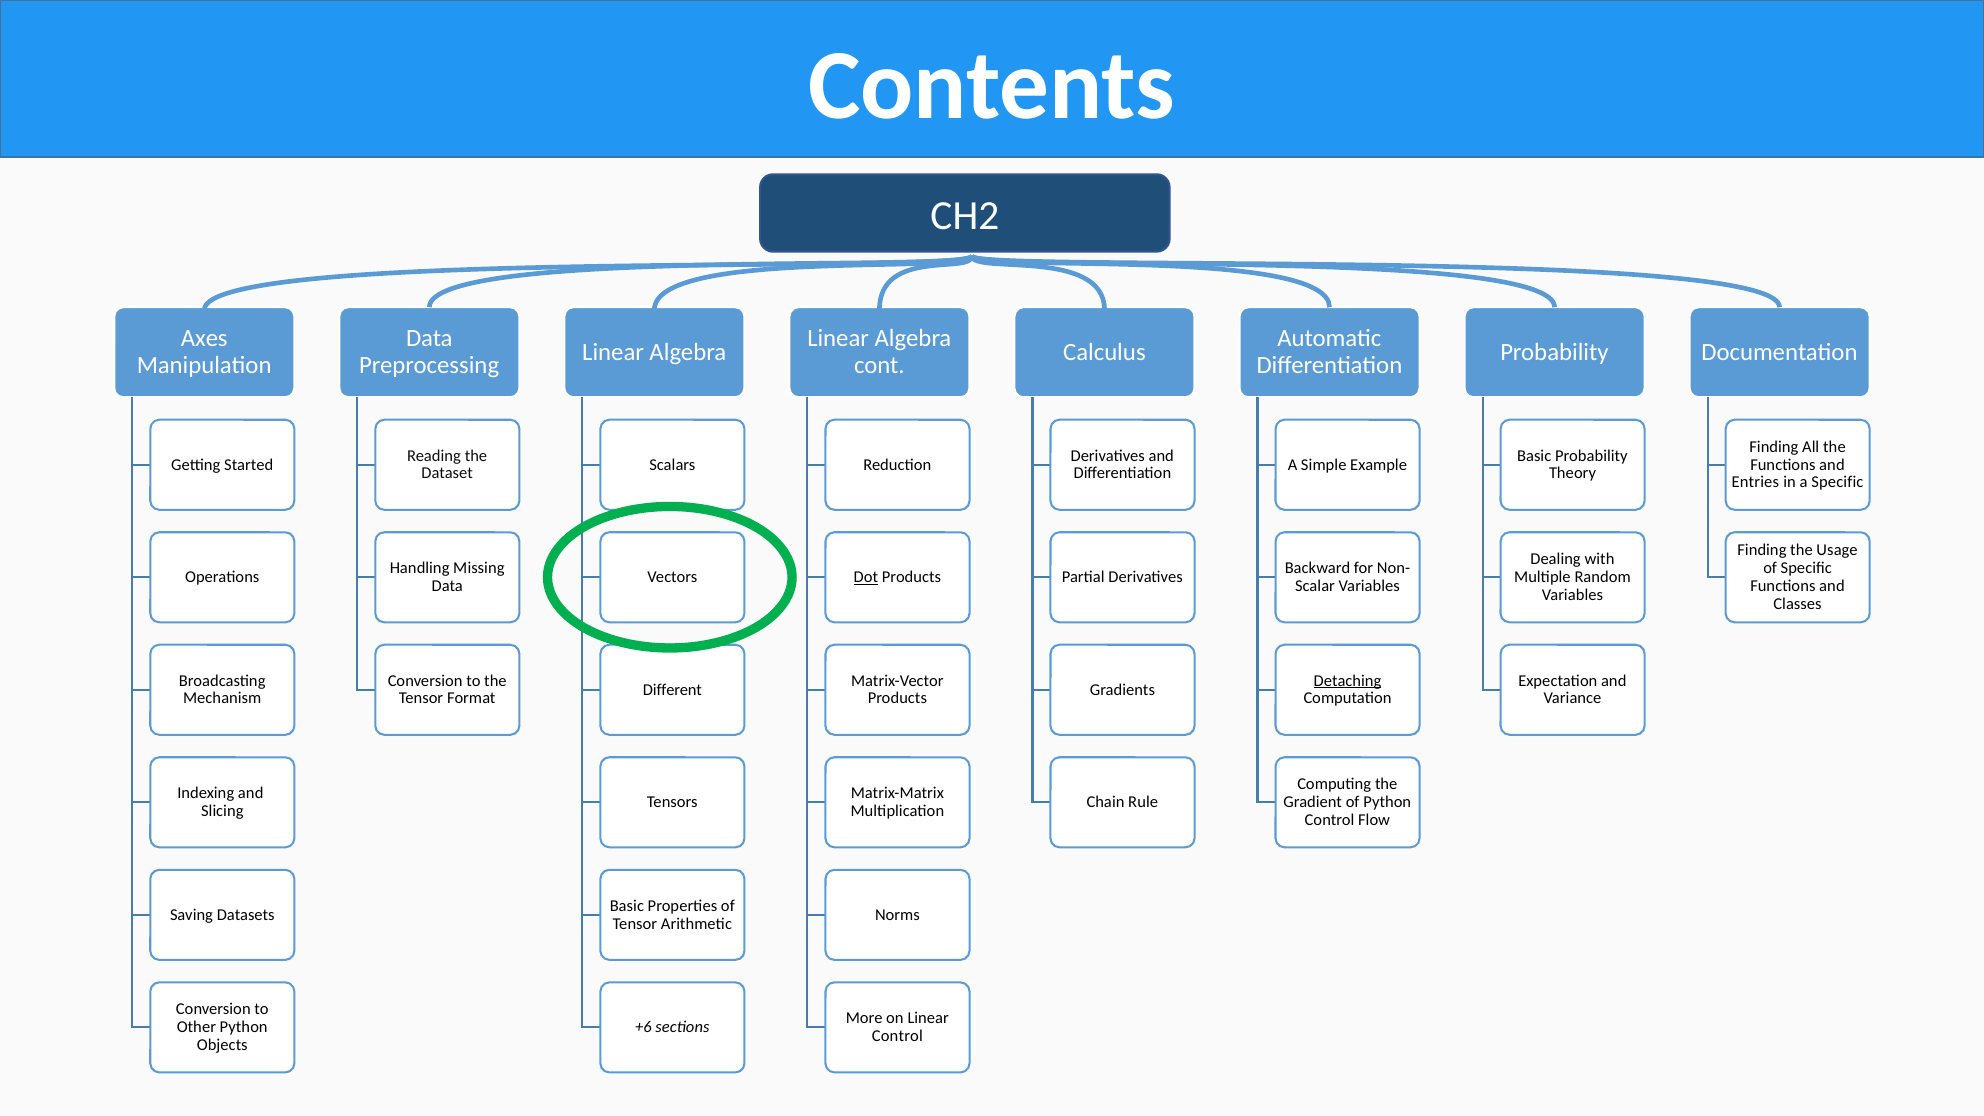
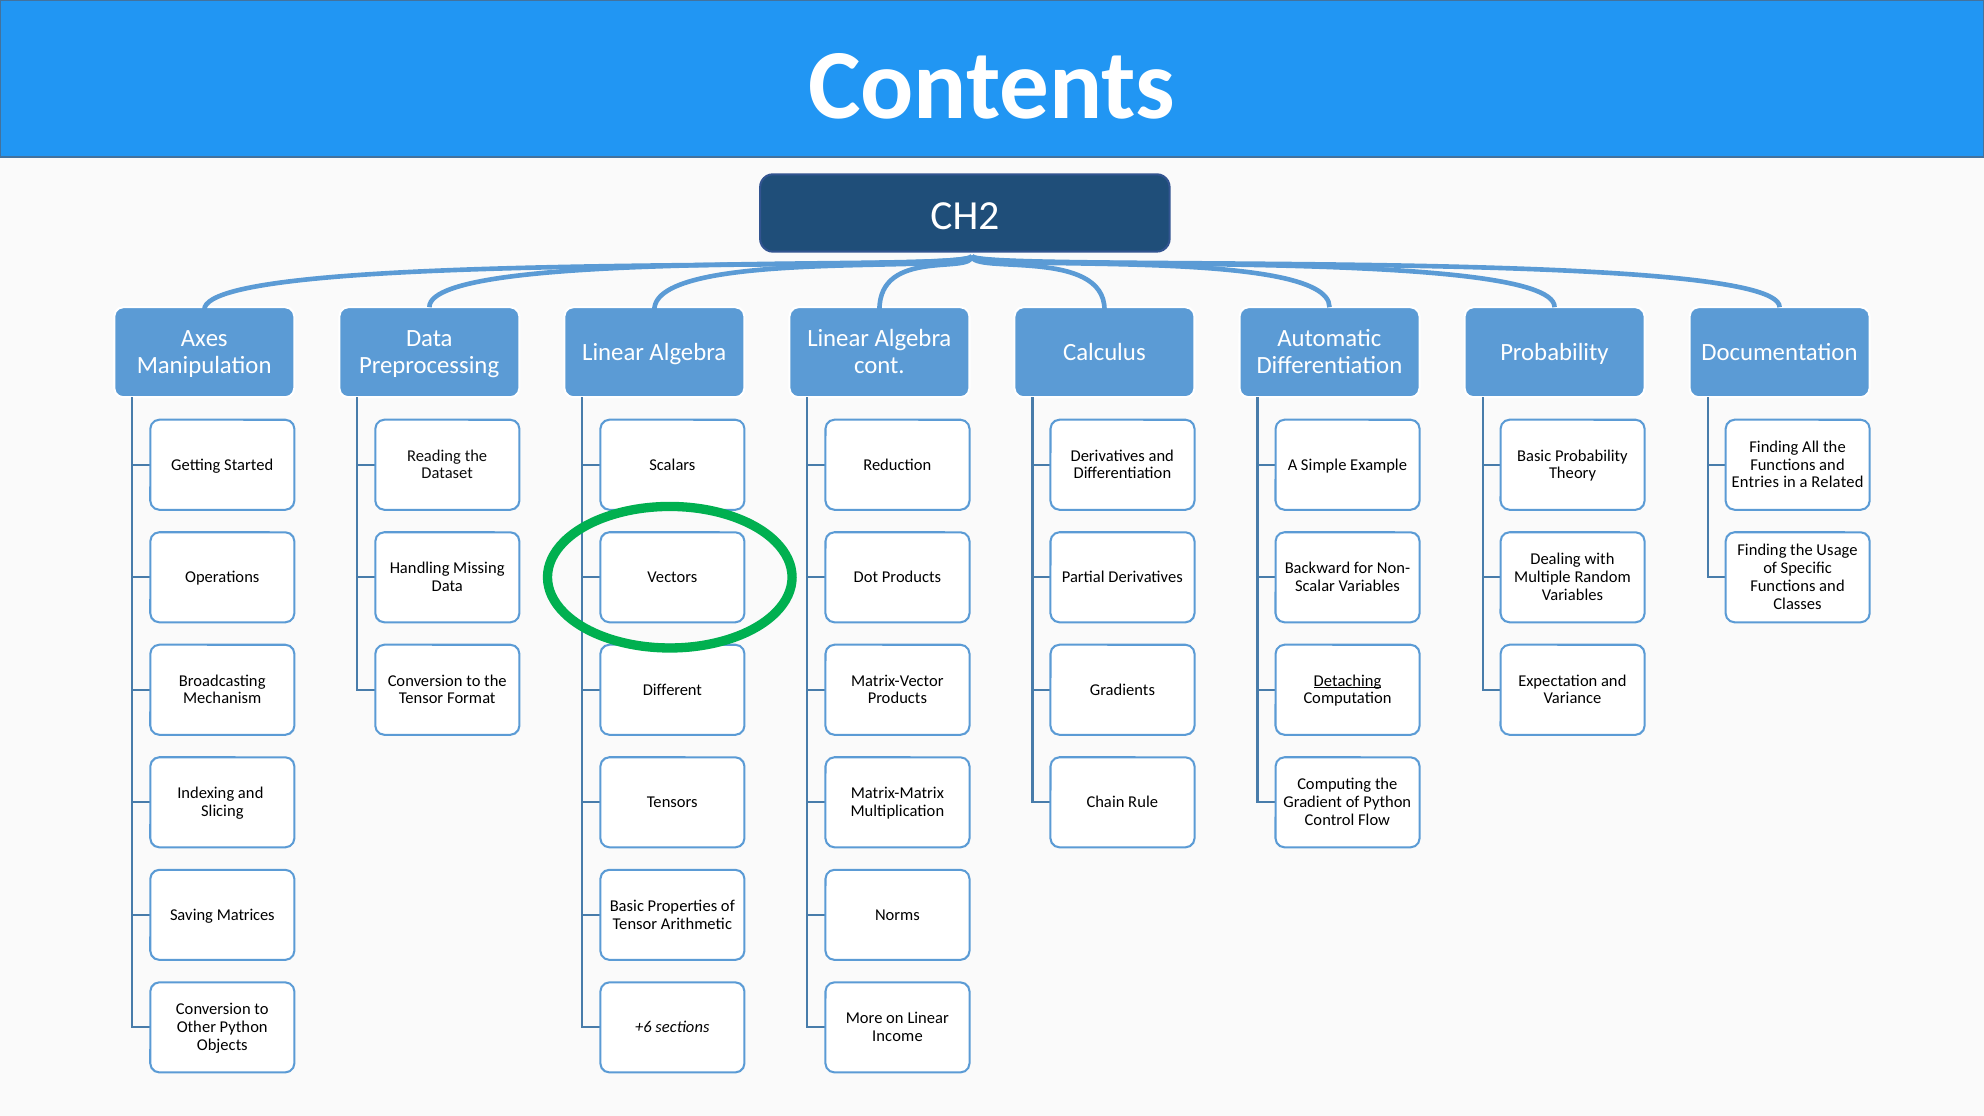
a Specific: Specific -> Related
Dot underline: present -> none
Datasets: Datasets -> Matrices
Control at (897, 1036): Control -> Income
